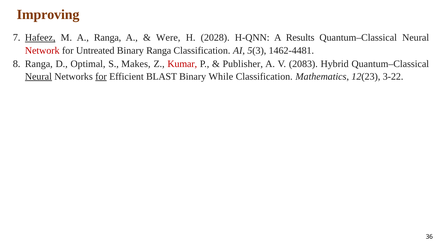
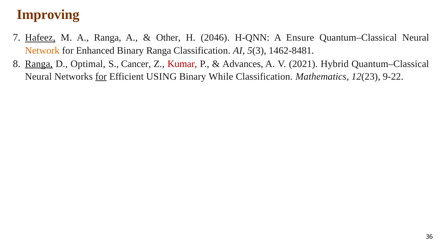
Were: Were -> Other
2028: 2028 -> 2046
Results: Results -> Ensure
Network colour: red -> orange
Untreated: Untreated -> Enhanced
1462-4481: 1462-4481 -> 1462-8481
Ranga at (39, 64) underline: none -> present
Makes: Makes -> Cancer
Publisher: Publisher -> Advances
2083: 2083 -> 2021
Neural at (38, 77) underline: present -> none
BLAST: BLAST -> USING
3-22: 3-22 -> 9-22
